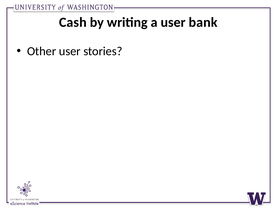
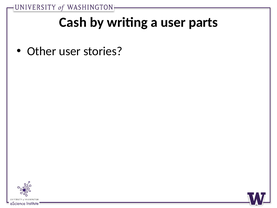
bank: bank -> parts
